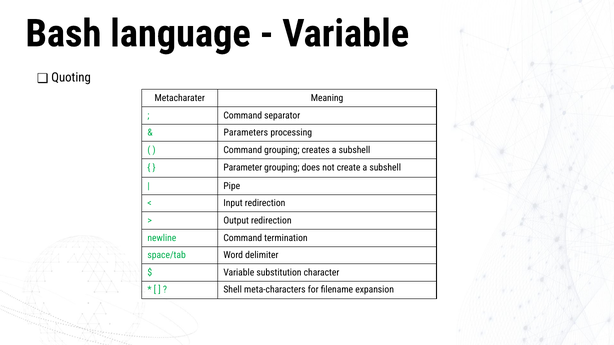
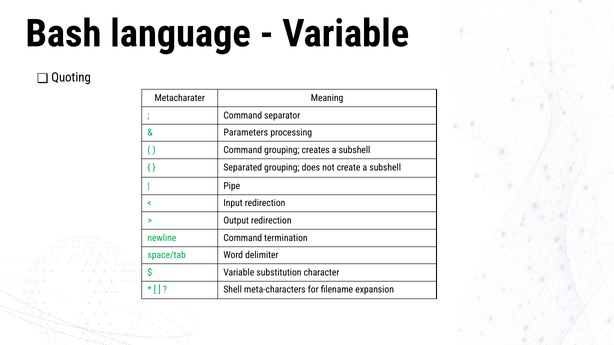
Parameter: Parameter -> Separated
